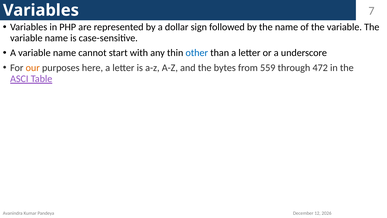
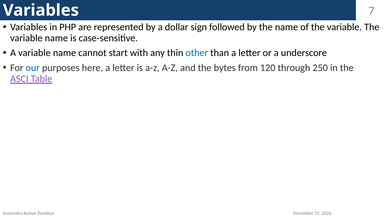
our colour: orange -> blue
559: 559 -> 120
472: 472 -> 250
